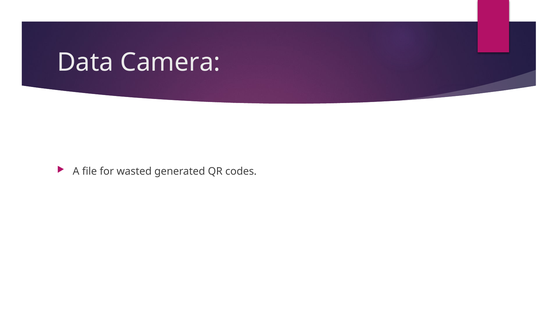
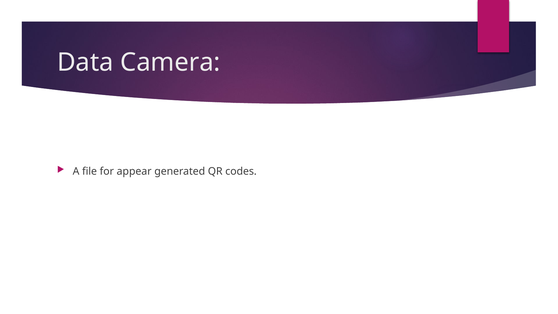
wasted: wasted -> appear
